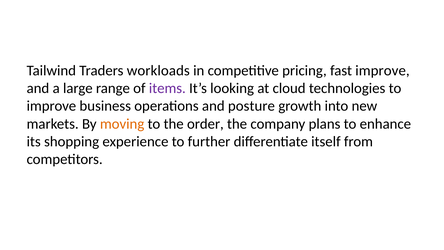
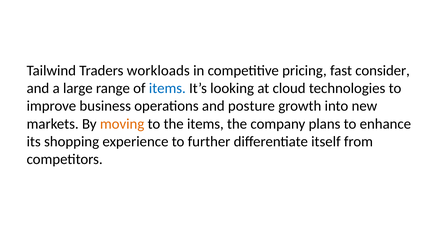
fast improve: improve -> consider
items at (167, 88) colour: purple -> blue
the order: order -> items
